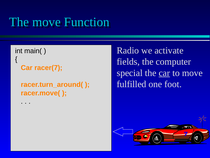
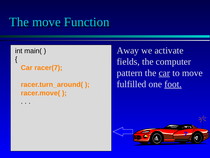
Radio: Radio -> Away
special: special -> pattern
foot underline: none -> present
